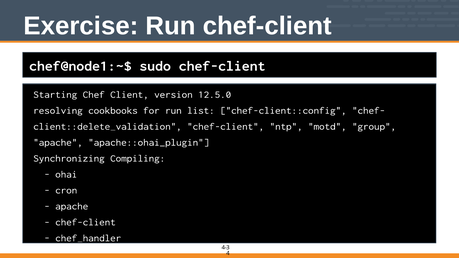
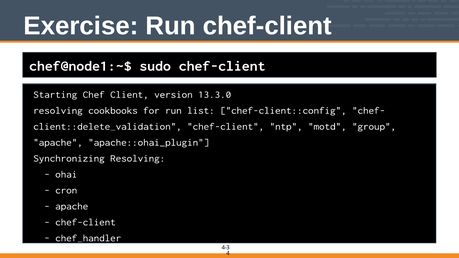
12.5.0: 12.5.0 -> 13.3.0
Synchronizing Compiling: Compiling -> Resolving
